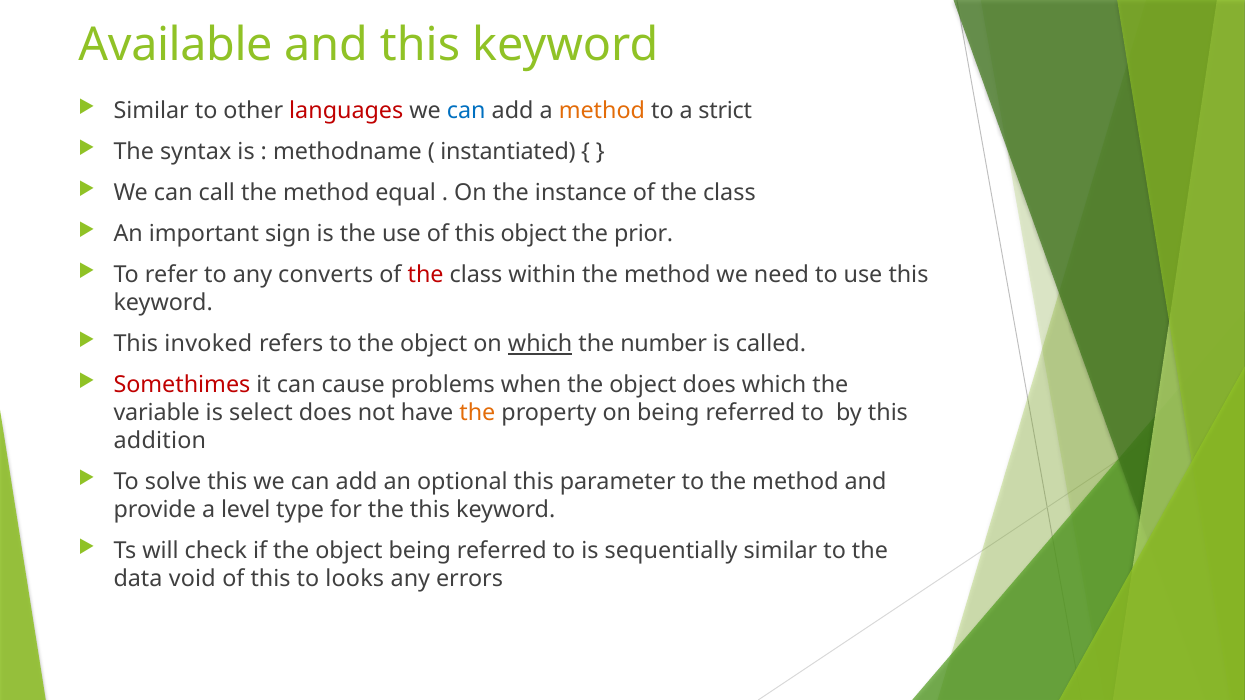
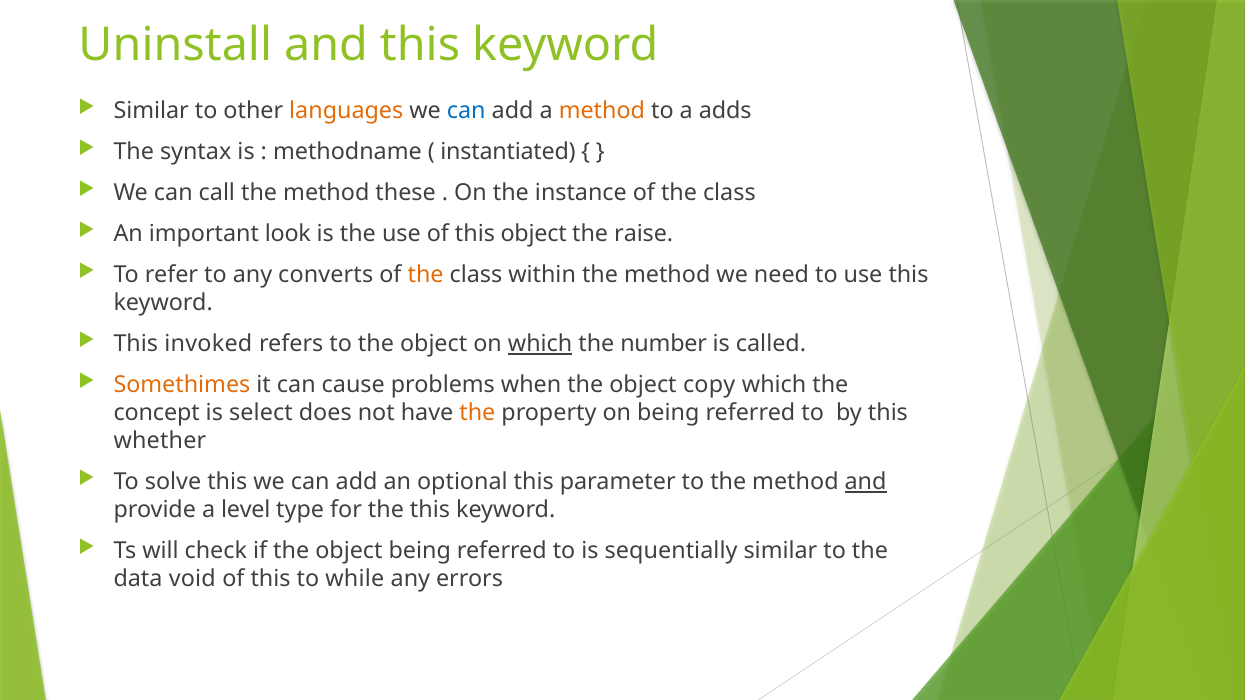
Available: Available -> Uninstall
languages colour: red -> orange
strict: strict -> adds
equal: equal -> these
sign: sign -> look
prior: prior -> raise
the at (426, 275) colour: red -> orange
Somethimes colour: red -> orange
object does: does -> copy
variable: variable -> concept
addition: addition -> whether
and at (866, 482) underline: none -> present
looks: looks -> while
